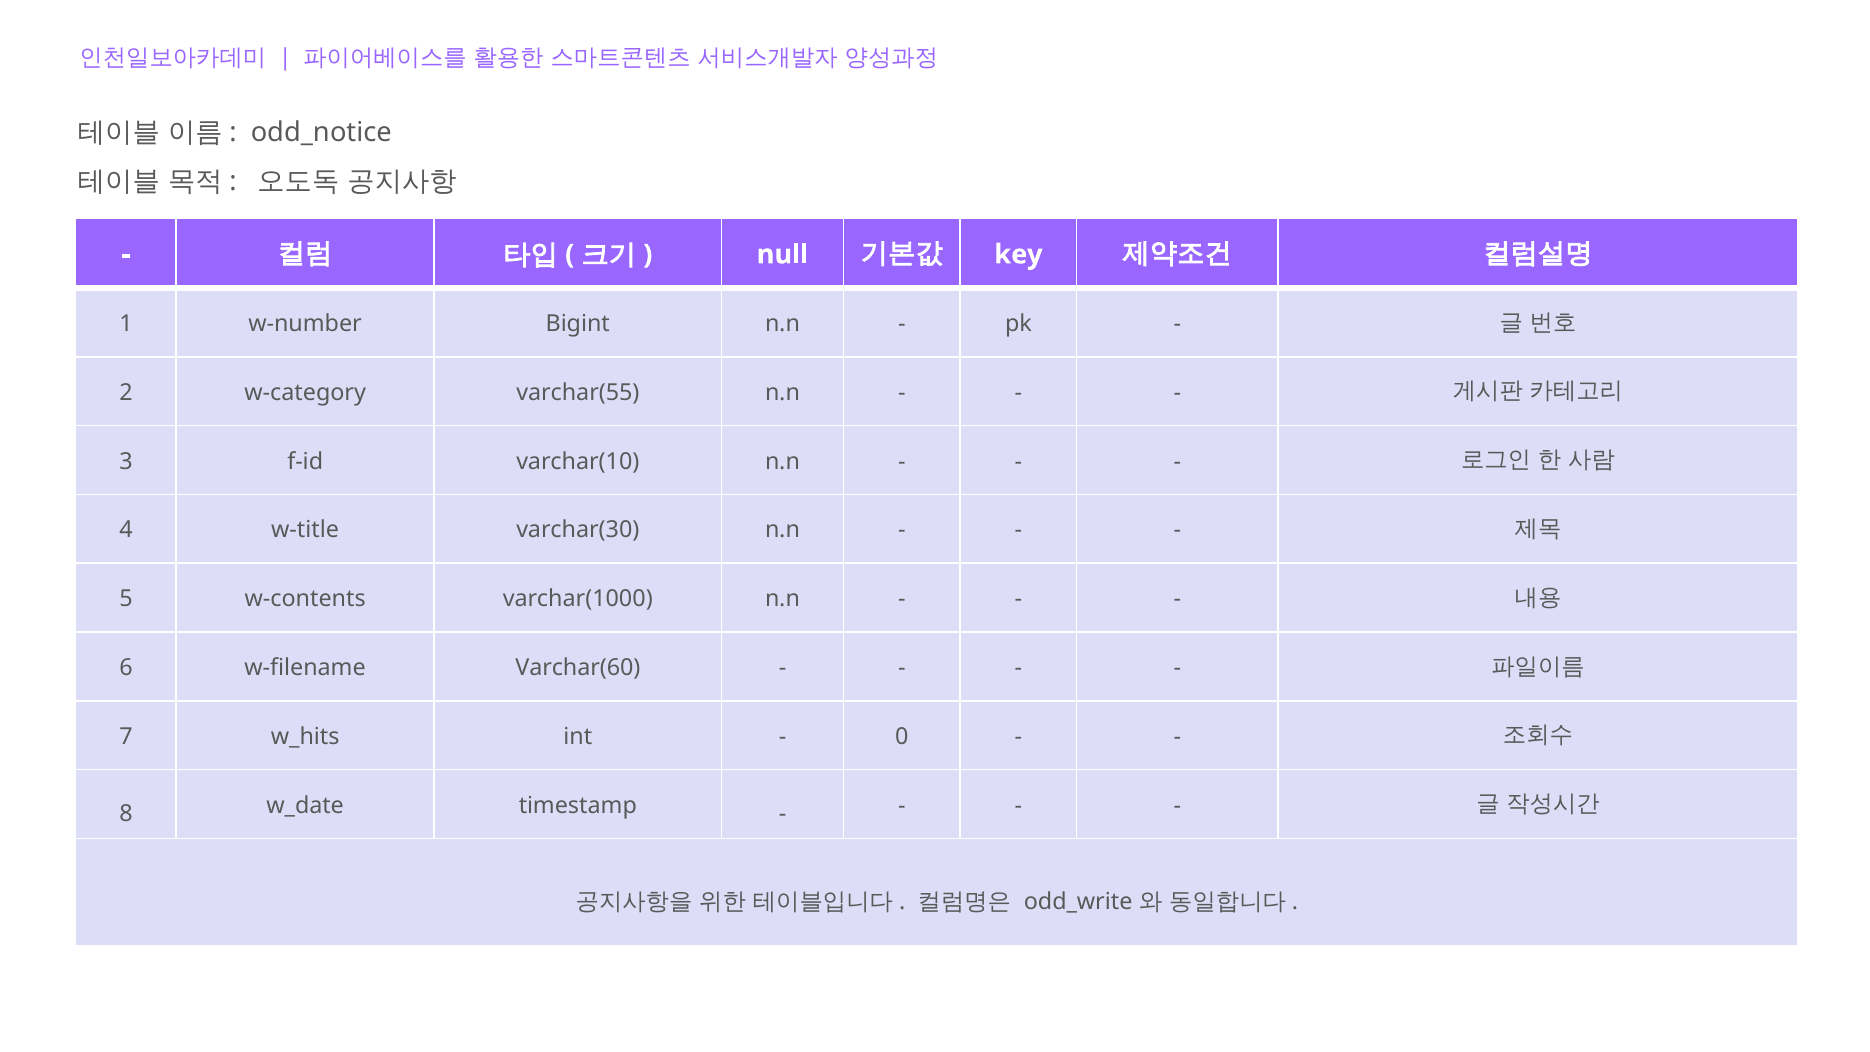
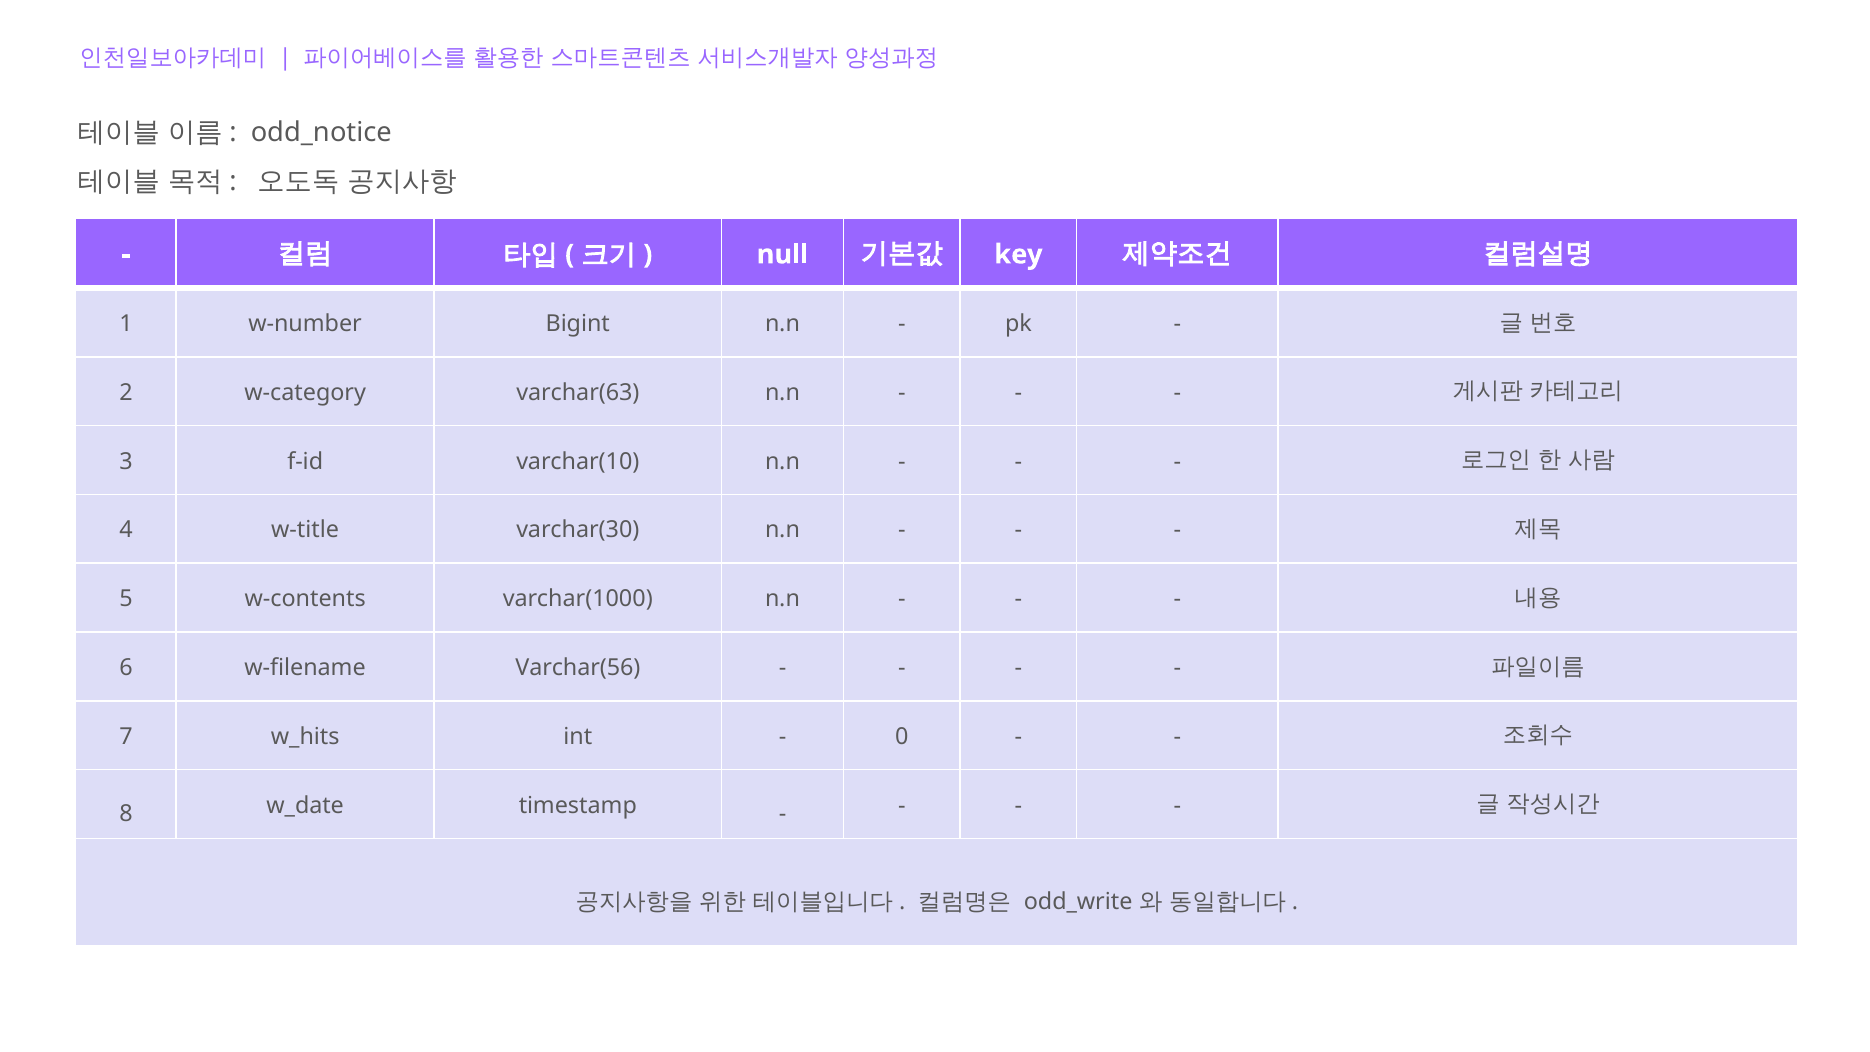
varchar(55: varchar(55 -> varchar(63
Varchar(60: Varchar(60 -> Varchar(56
